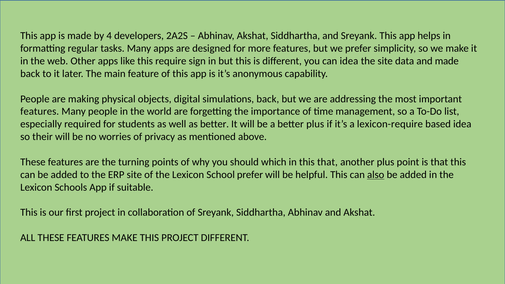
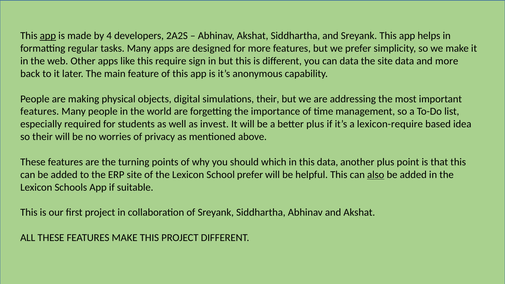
app at (48, 36) underline: none -> present
can idea: idea -> data
and made: made -> more
simulations back: back -> their
as better: better -> invest
this that: that -> data
